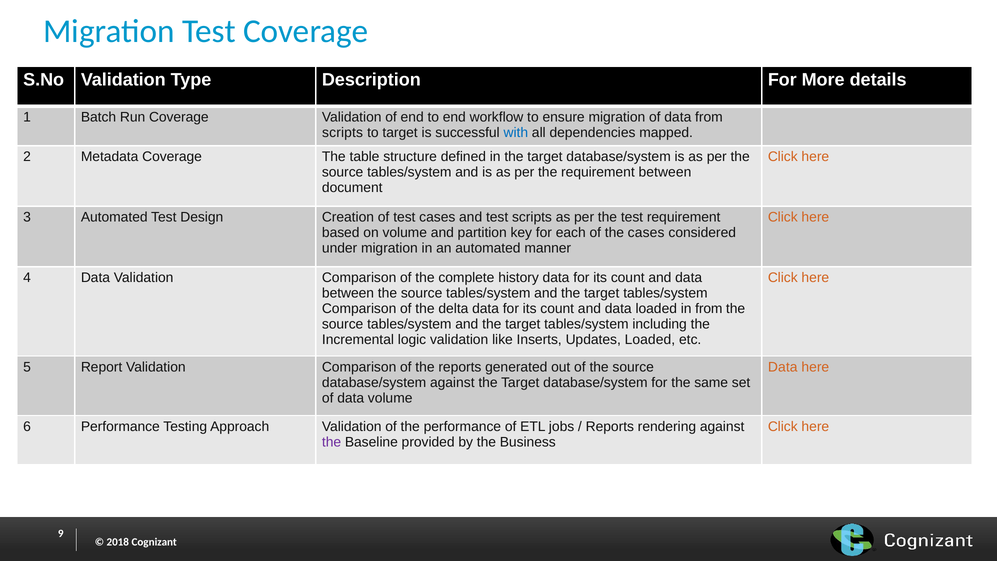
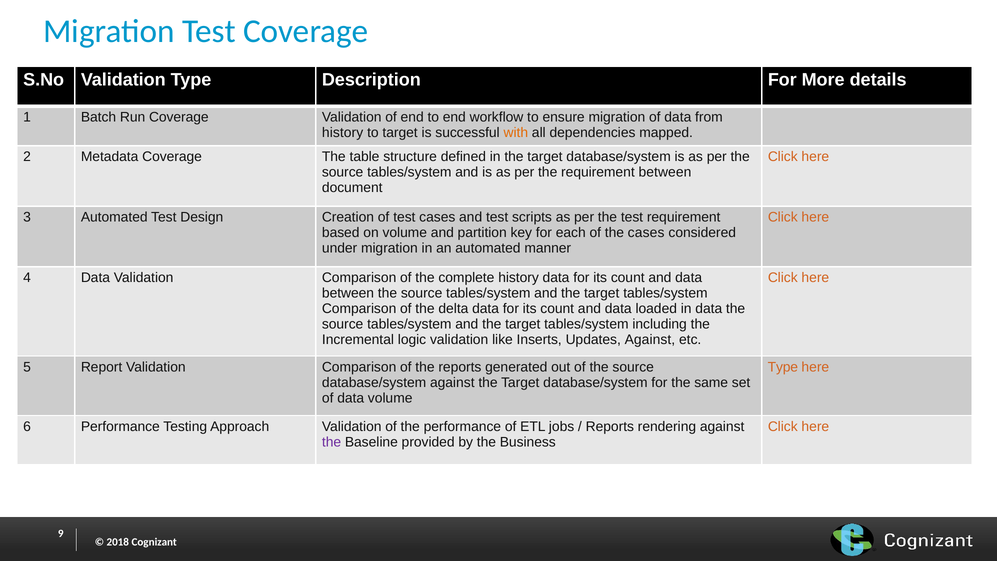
scripts at (343, 133): scripts -> history
with colour: blue -> orange
in from: from -> data
Updates Loaded: Loaded -> Against
Data at (783, 367): Data -> Type
